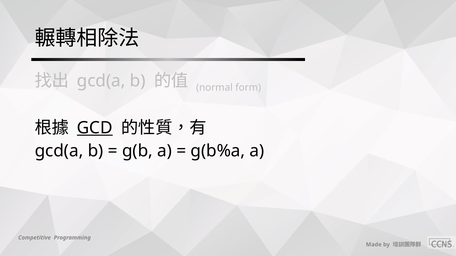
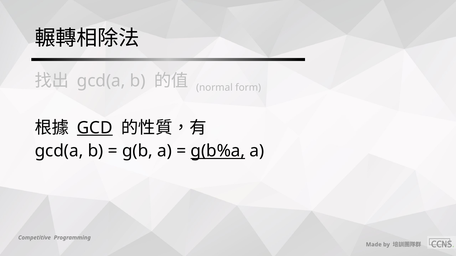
g(b%a underline: none -> present
